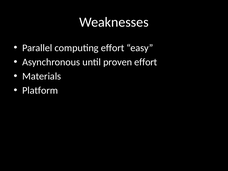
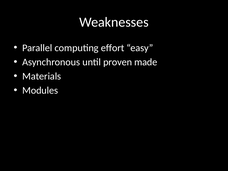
proven effort: effort -> made
Platform: Platform -> Modules
